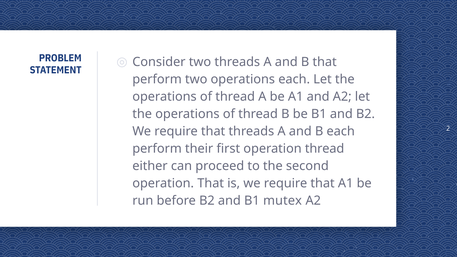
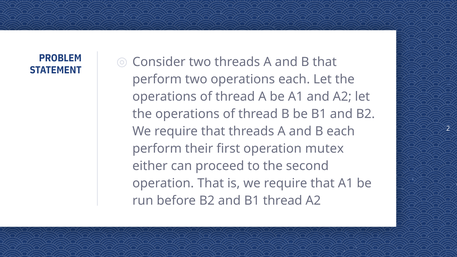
operation thread: thread -> mutex
B1 mutex: mutex -> thread
